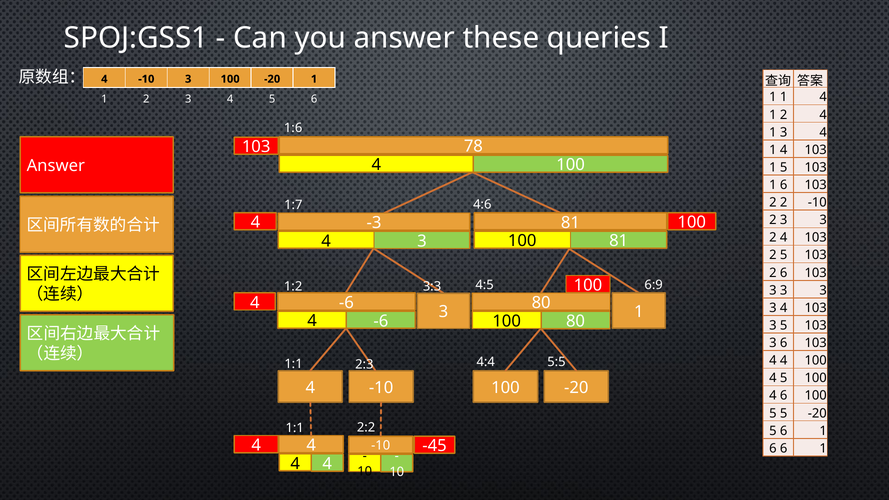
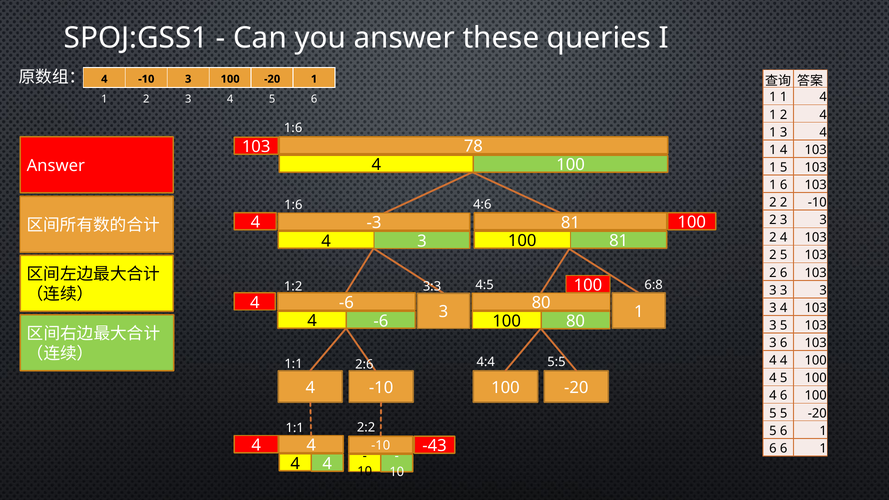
1:7 at (293, 205): 1:7 -> 1:6
6:9: 6:9 -> 6:8
2:3: 2:3 -> 2:6
-45: -45 -> -43
